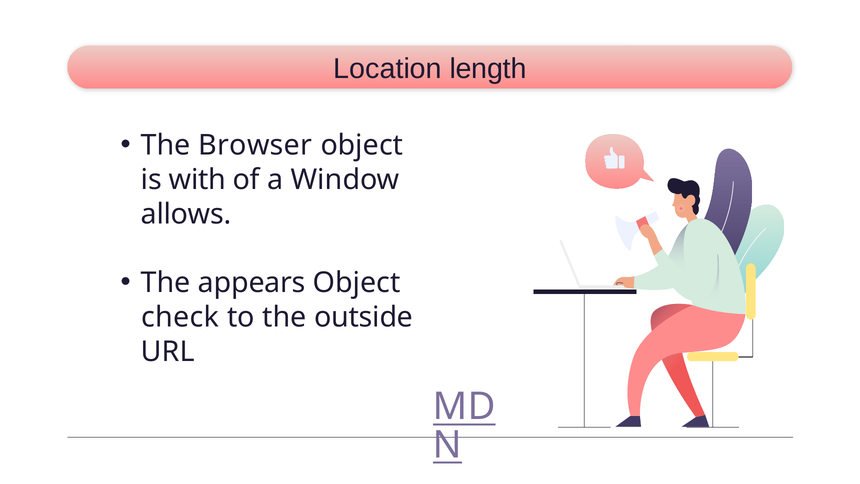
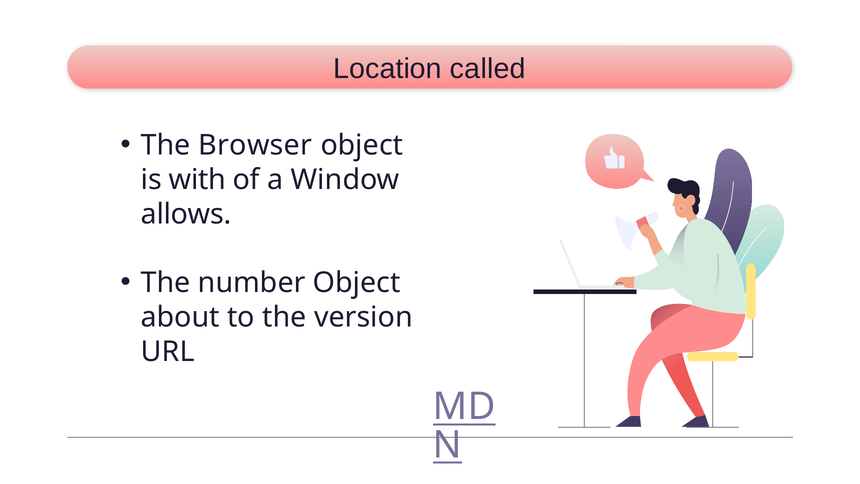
length: length -> called
appears: appears -> number
check: check -> about
outside: outside -> version
